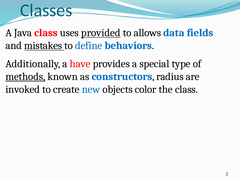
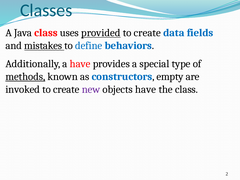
allows at (147, 33): allows -> create
radius: radius -> empty
new colour: blue -> purple
objects color: color -> have
